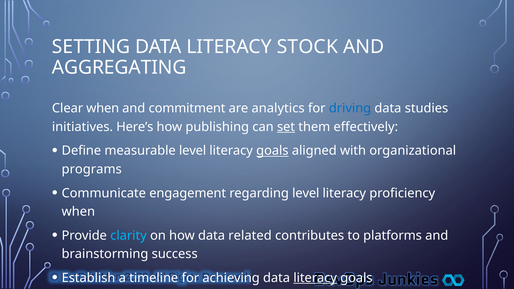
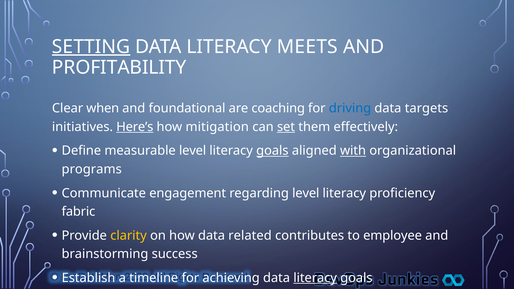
SETTING underline: none -> present
STOCK: STOCK -> MEETS
AGGREGATING: AGGREGATING -> PROFITABILITY
commitment: commitment -> foundational
analytics: analytics -> coaching
studies: studies -> targets
Here’s underline: none -> present
publishing: publishing -> mitigation
with underline: none -> present
when at (78, 212): when -> fabric
clarity colour: light blue -> yellow
platforms: platforms -> employee
